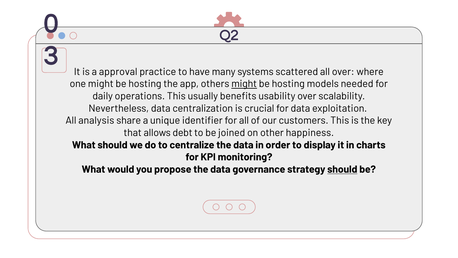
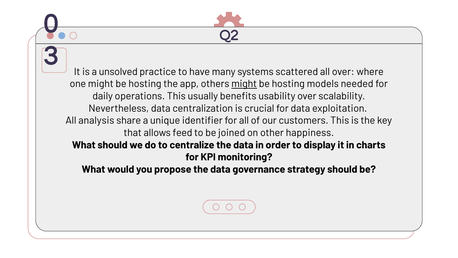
approval: approval -> unsolved
debt: debt -> feed
should at (342, 169) underline: present -> none
